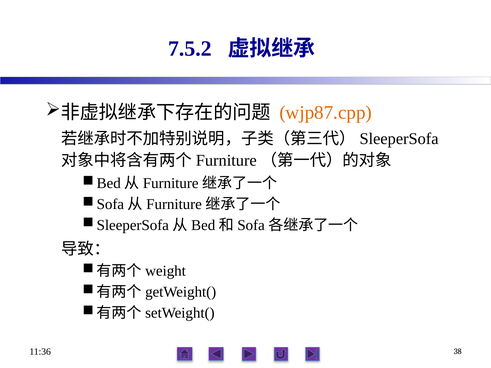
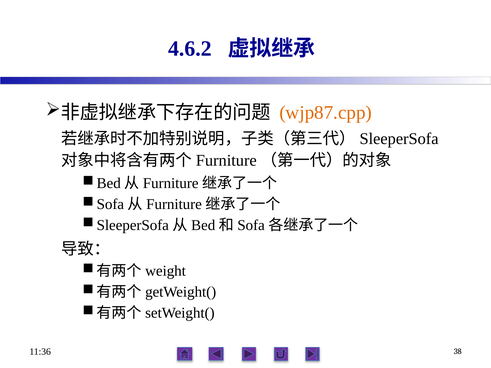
7.5.2: 7.5.2 -> 4.6.2
